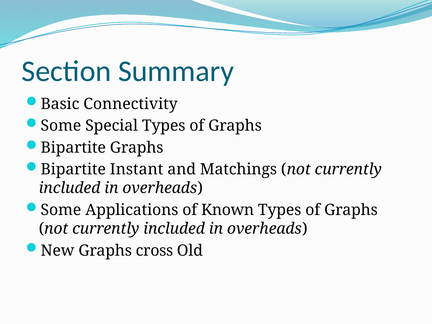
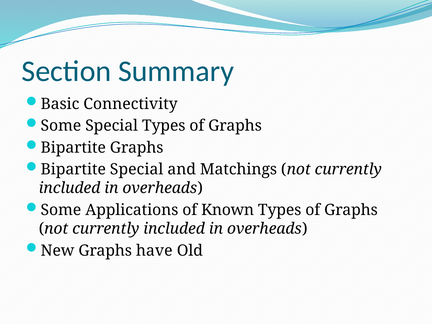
Bipartite Instant: Instant -> Special
cross: cross -> have
